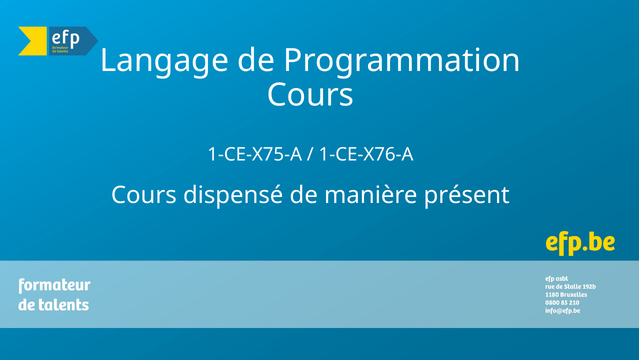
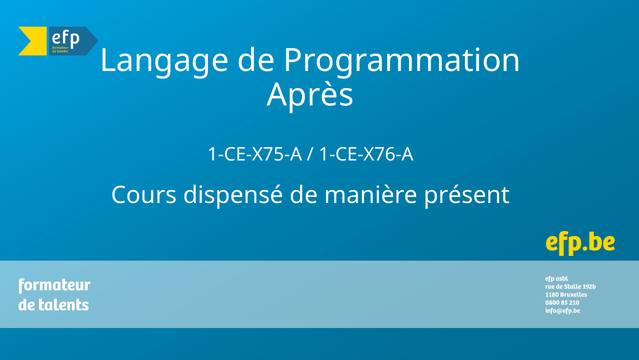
Cours at (310, 95): Cours -> Après
